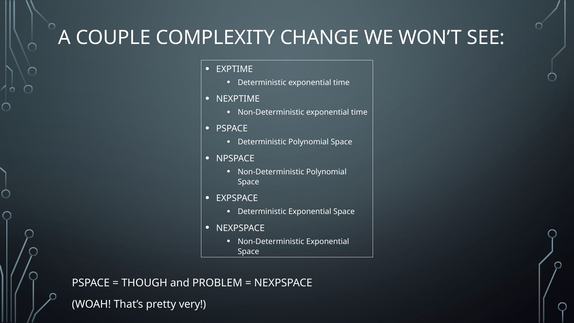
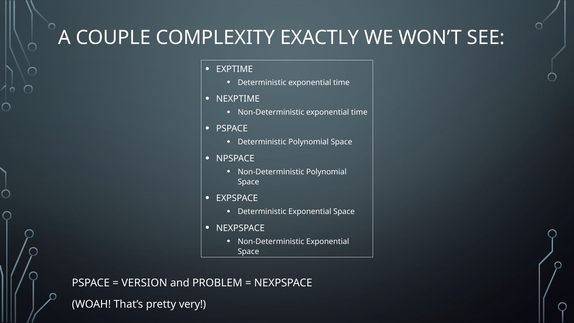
CHANGE: CHANGE -> EXACTLY
THOUGH: THOUGH -> VERSION
